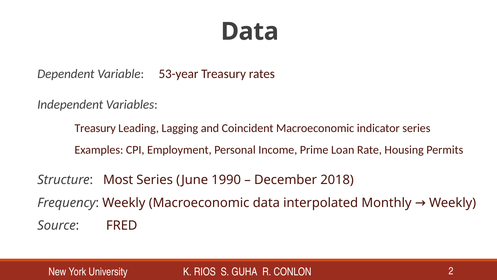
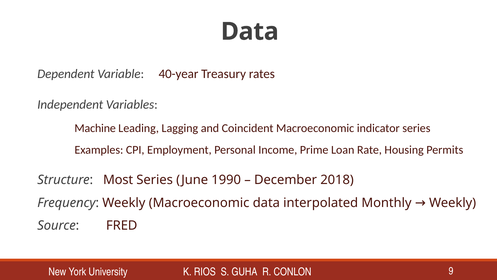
53-year: 53-year -> 40-year
Treasury at (95, 128): Treasury -> Machine
2: 2 -> 9
